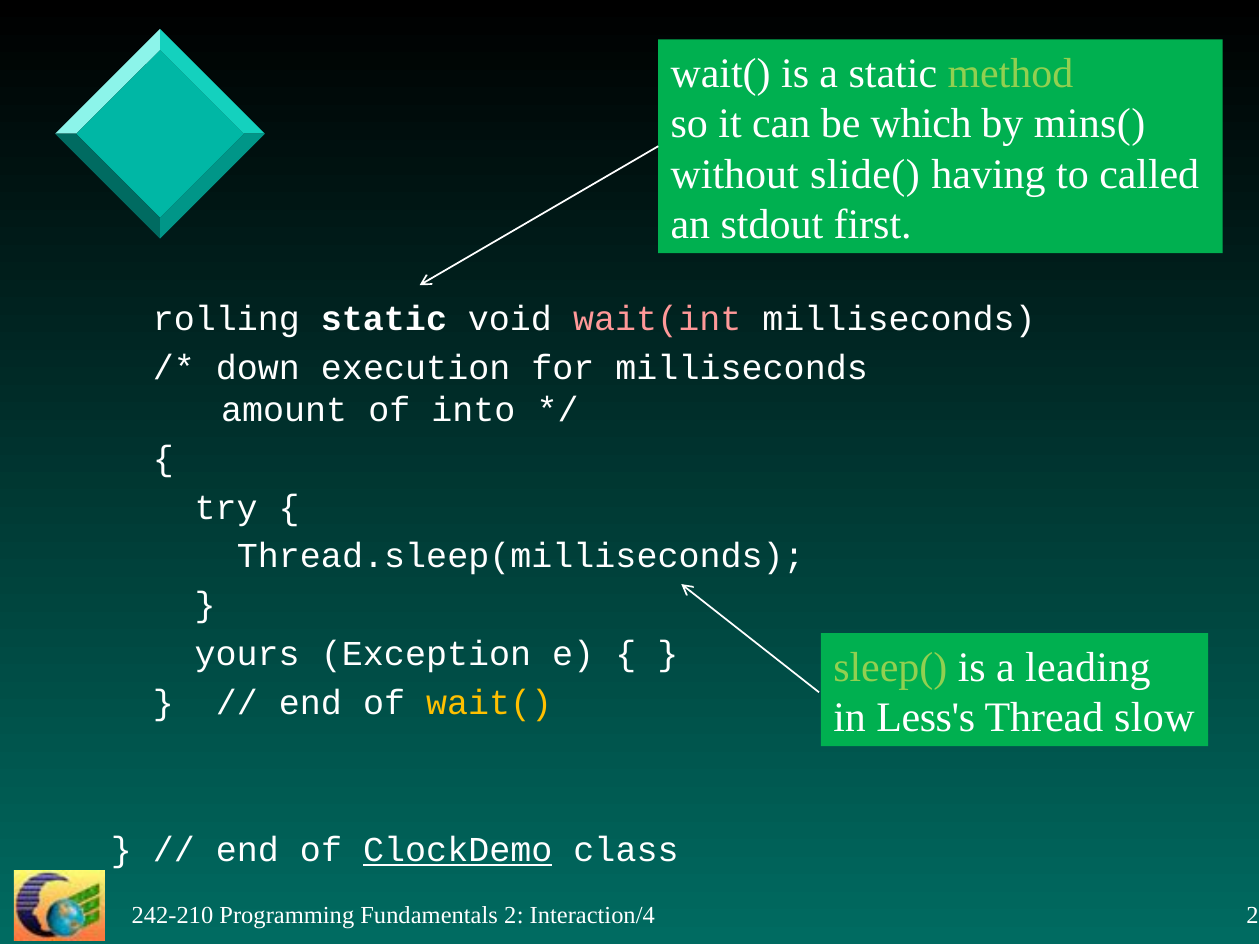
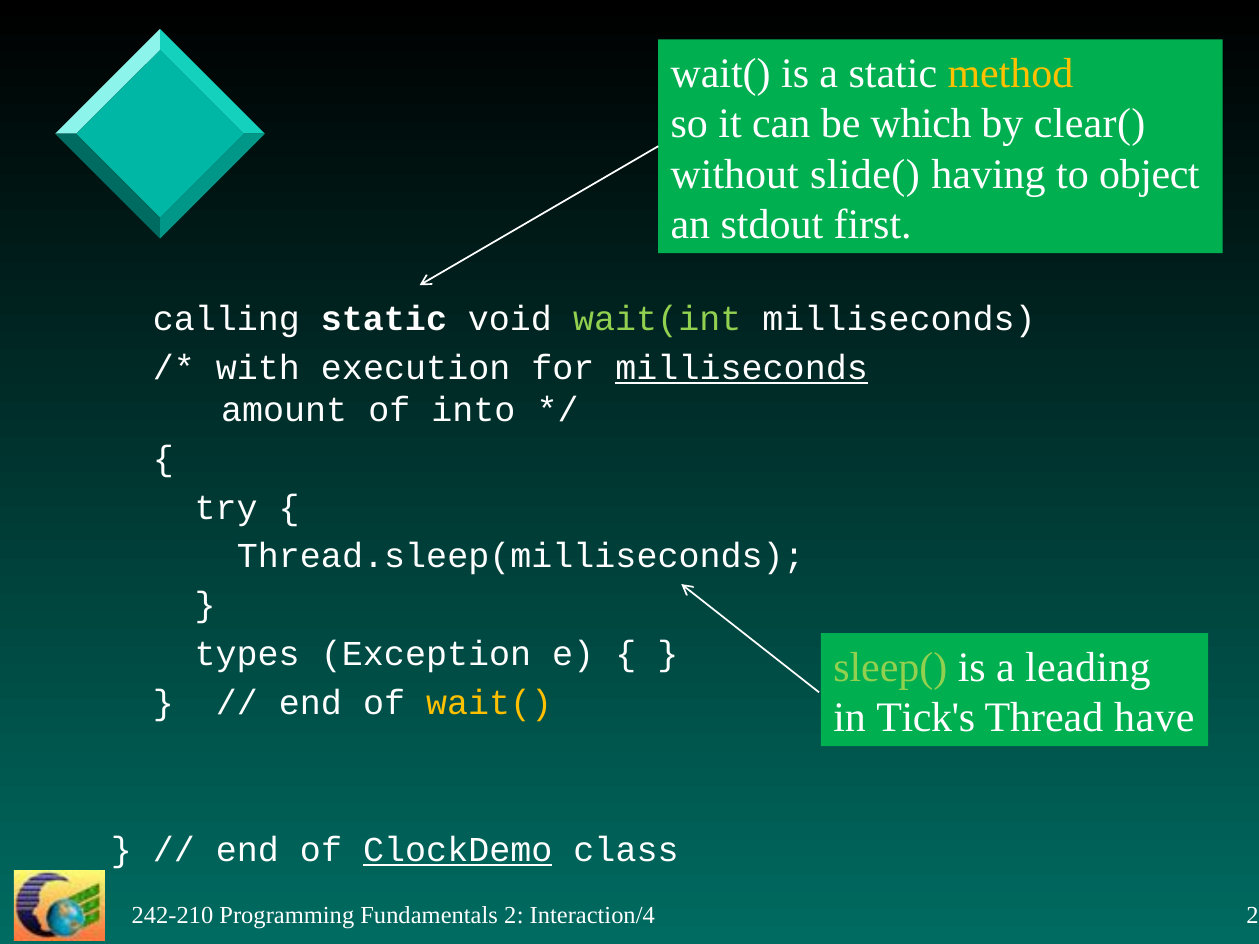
method colour: light green -> yellow
mins(: mins( -> clear(
called: called -> object
rolling: rolling -> calling
wait(int colour: pink -> light green
down: down -> with
milliseconds at (742, 368) underline: none -> present
yours: yours -> types
Less's: Less's -> Tick's
slow: slow -> have
